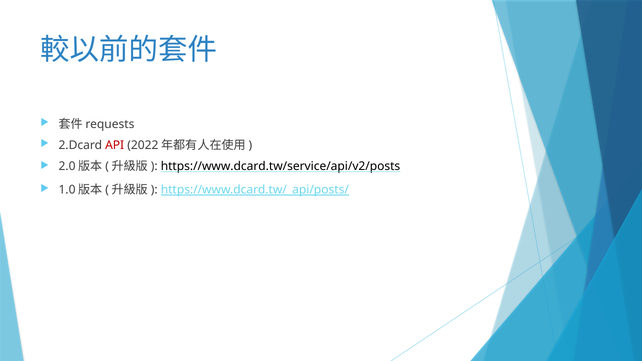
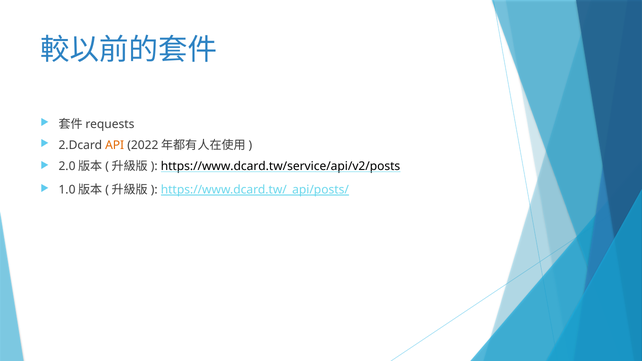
API colour: red -> orange
